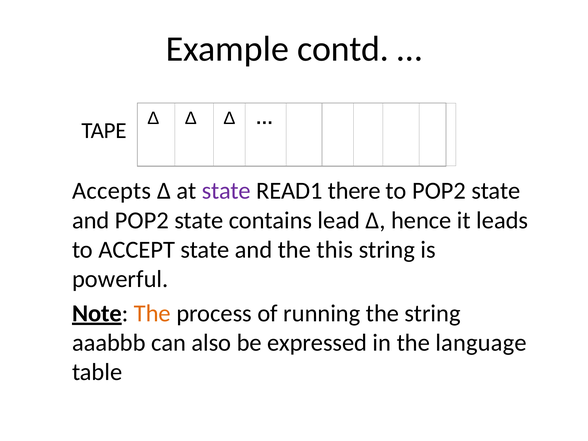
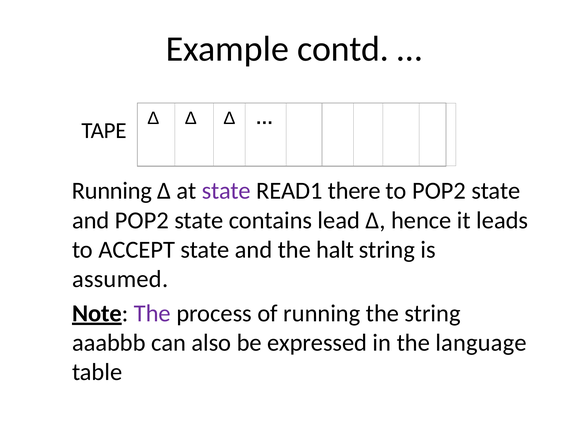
Accepts at (112, 191): Accepts -> Running
this: this -> halt
powerful: powerful -> assumed
The at (152, 313) colour: orange -> purple
